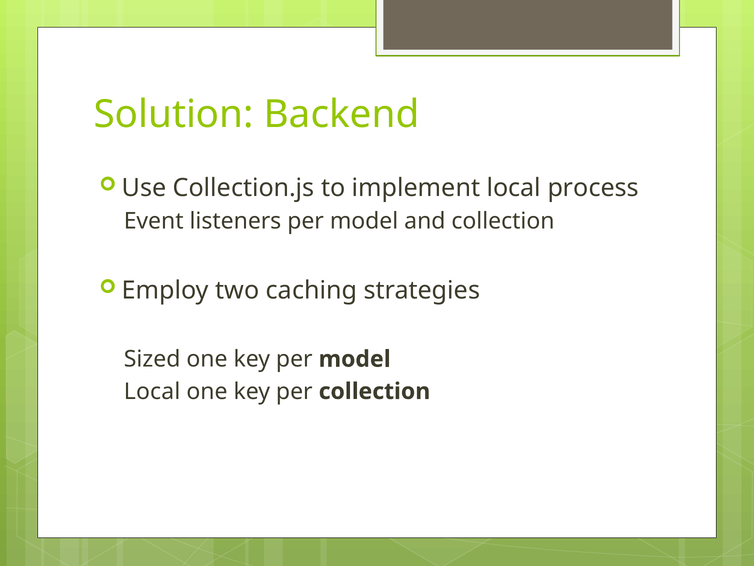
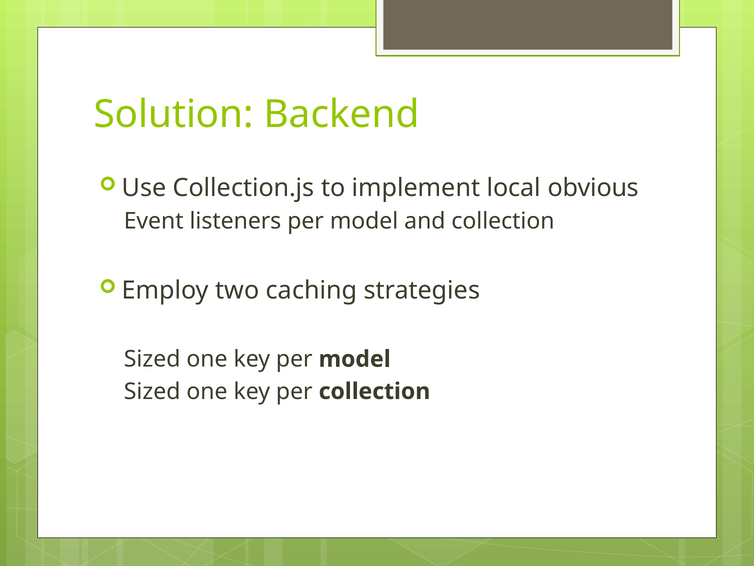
process: process -> obvious
Local at (152, 391): Local -> Sized
